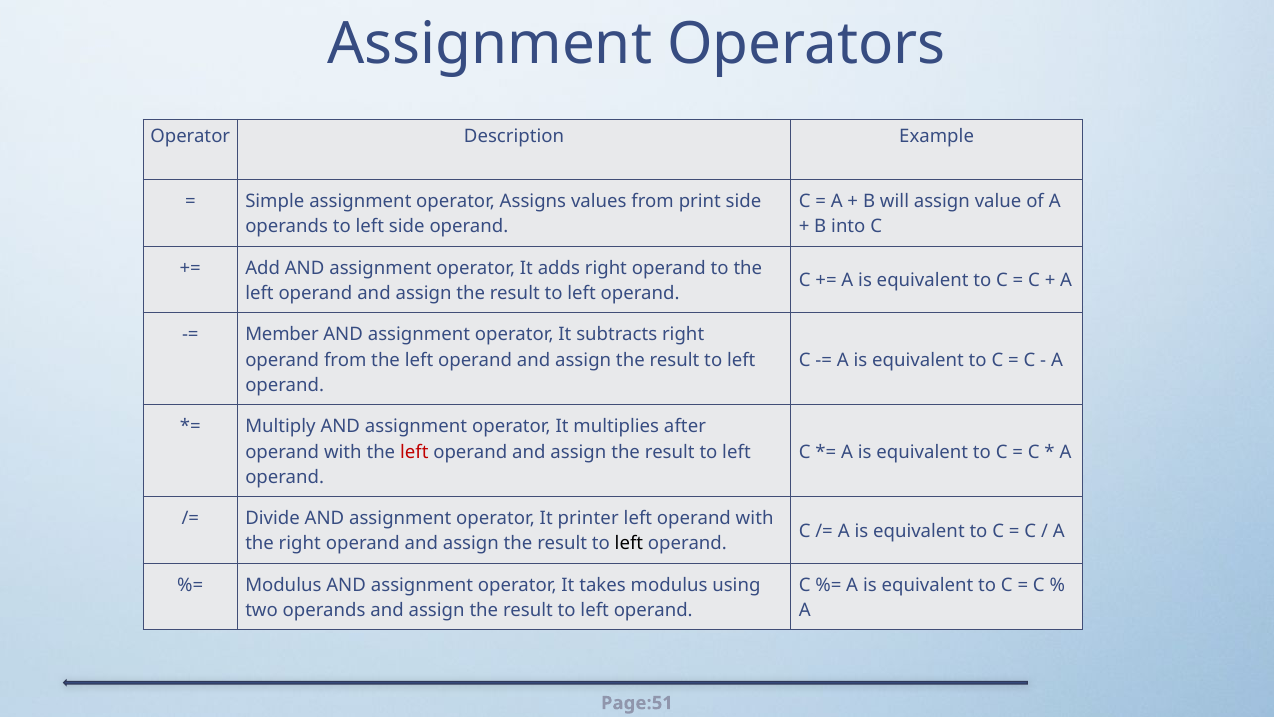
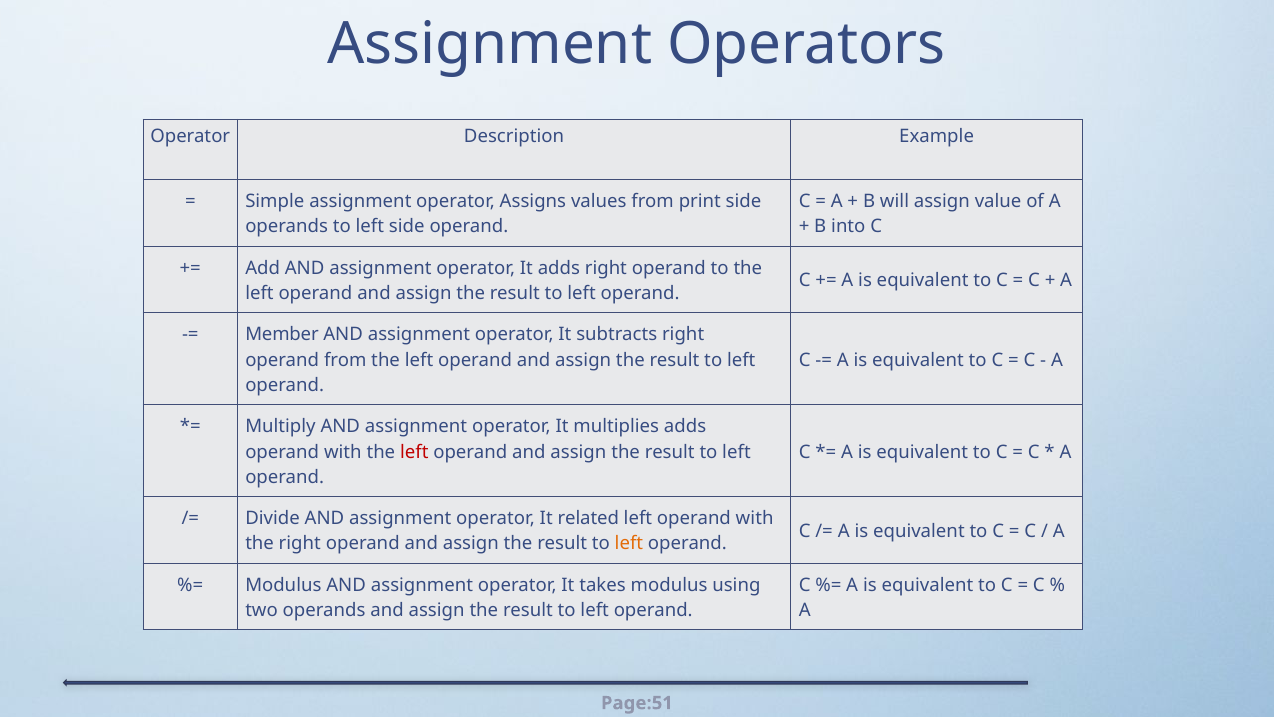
multiplies after: after -> adds
printer: printer -> related
left at (629, 544) colour: black -> orange
